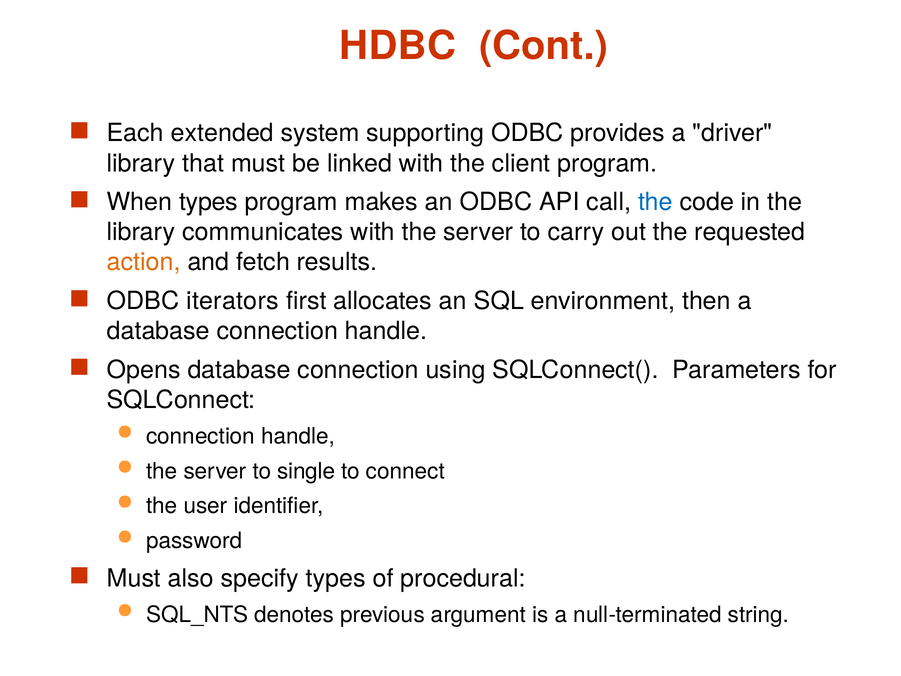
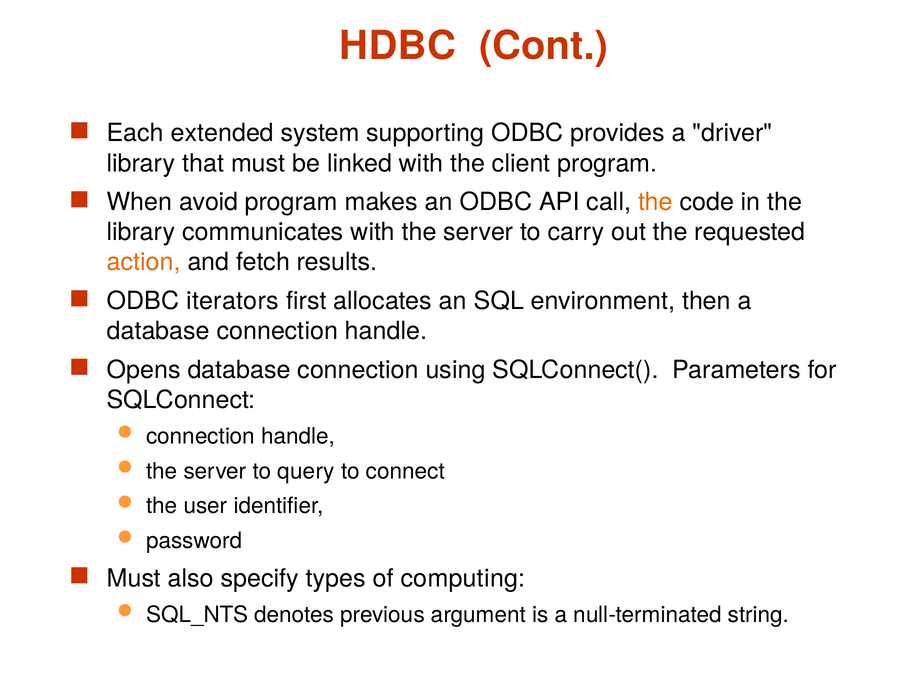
When types: types -> avoid
the at (655, 202) colour: blue -> orange
single: single -> query
procedural: procedural -> computing
